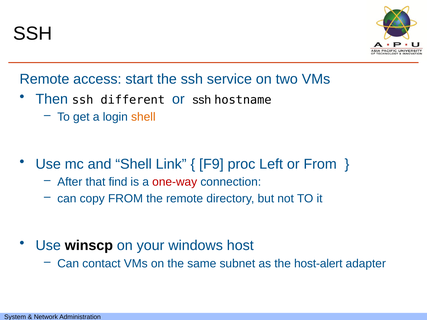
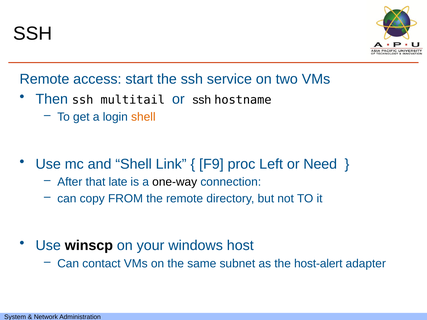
different: different -> multitail
or From: From -> Need
find: find -> late
one-way colour: red -> black
